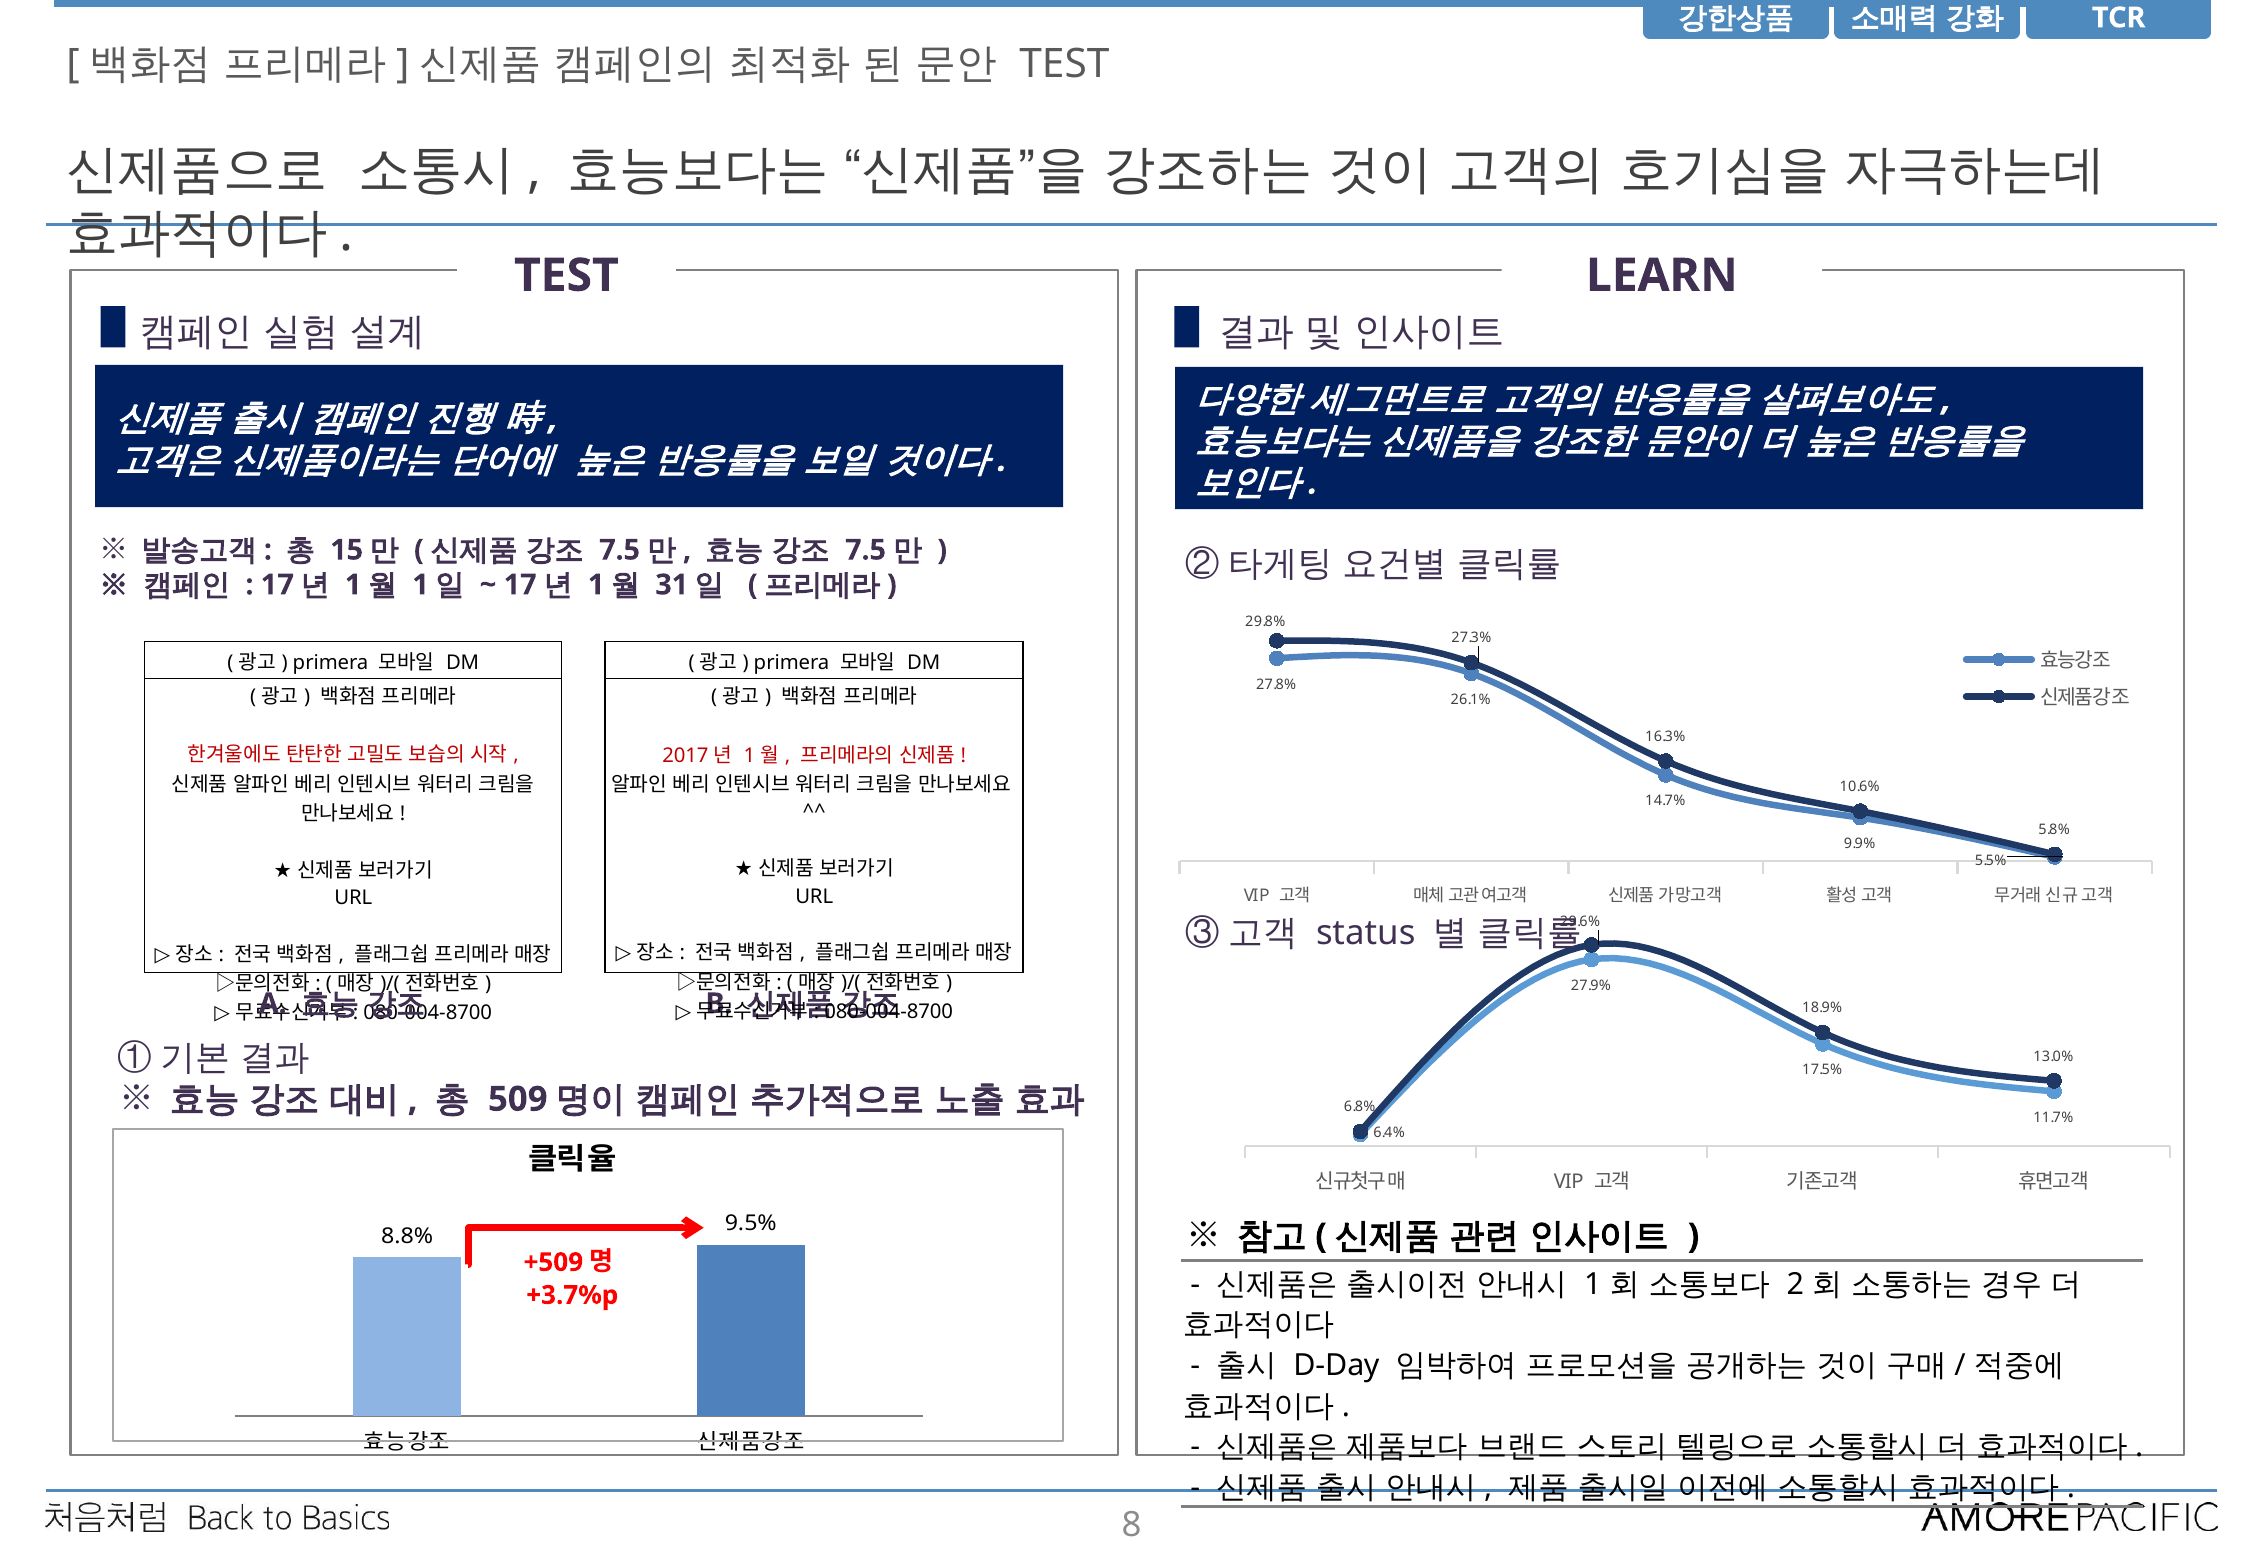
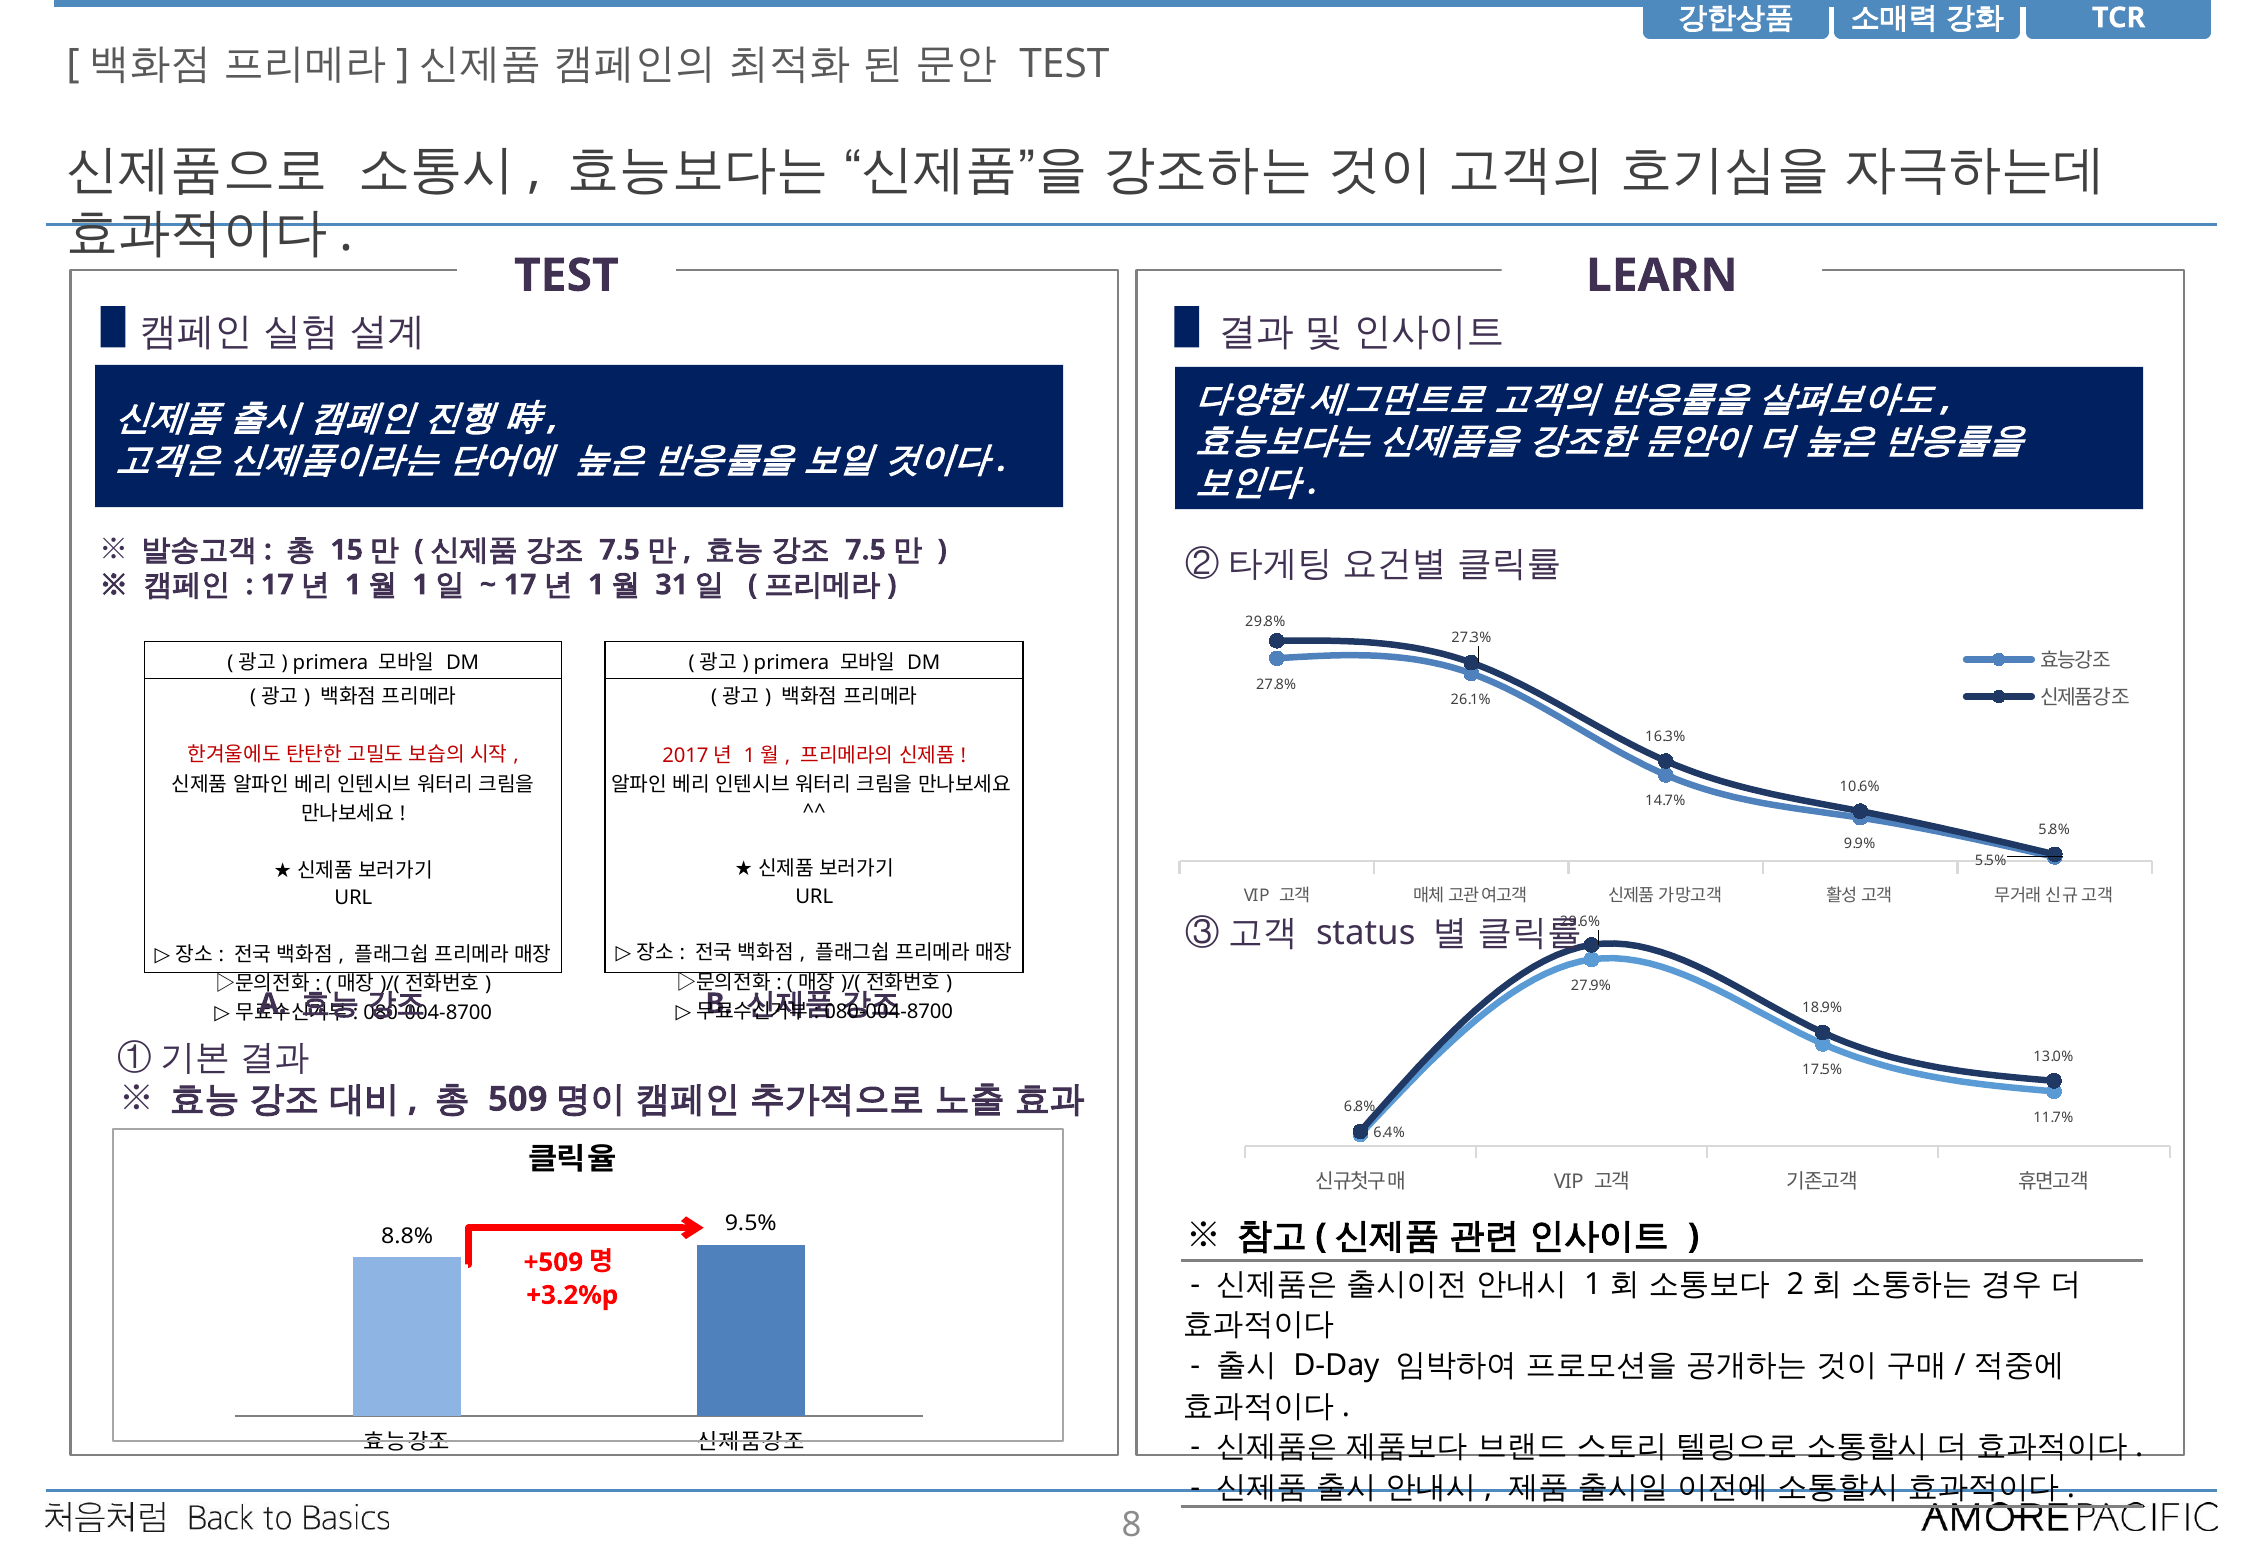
+3.7%p: +3.7%p -> +3.2%p
